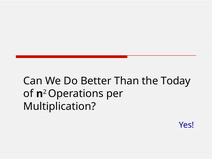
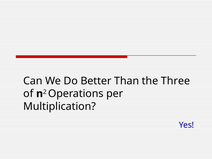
Today: Today -> Three
